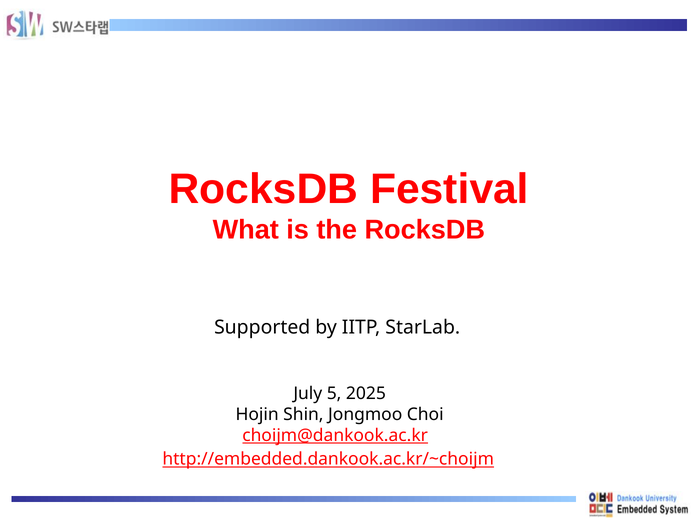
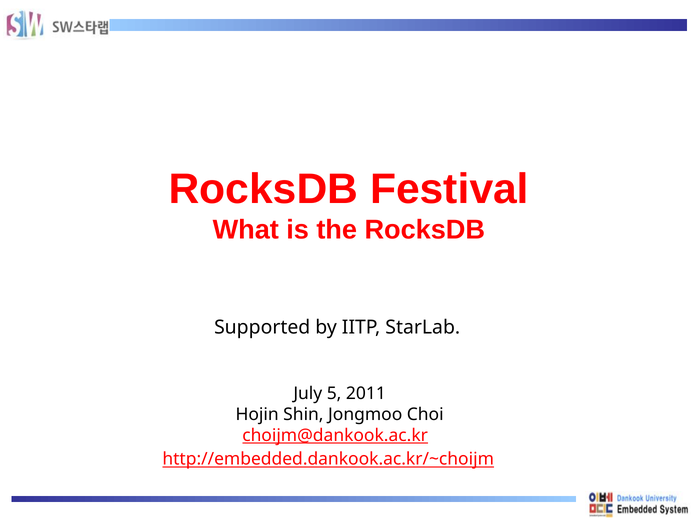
2025: 2025 -> 2011
